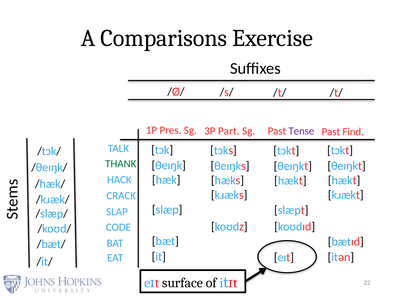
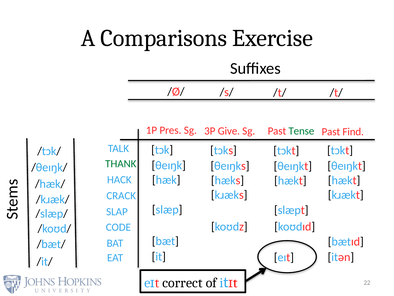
Part: Part -> Give
Tense colour: purple -> green
surface: surface -> correct
